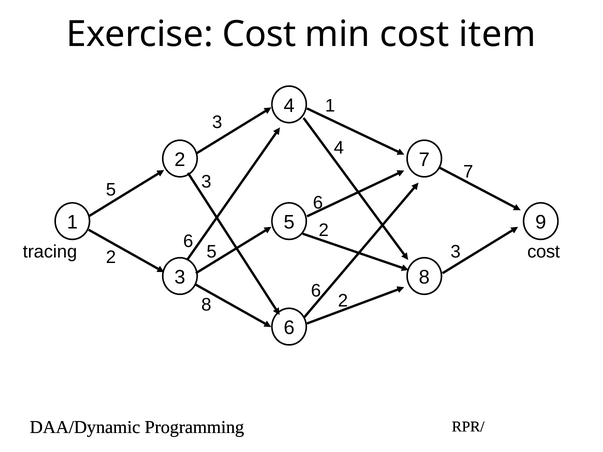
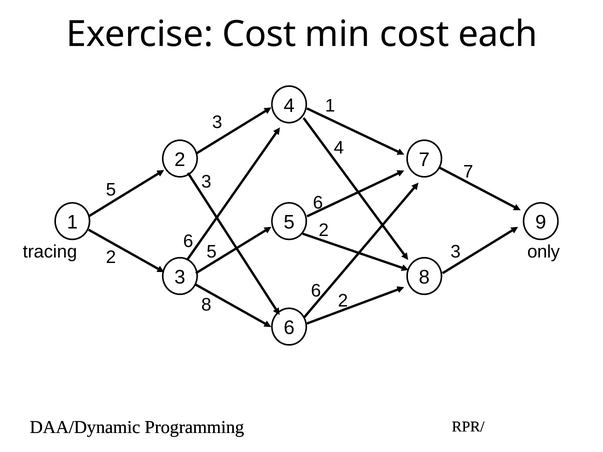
item: item -> each
3 cost: cost -> only
